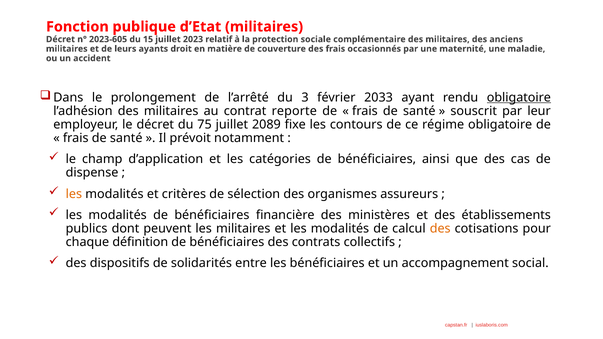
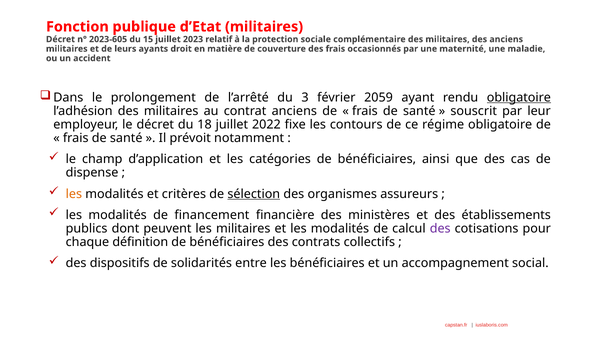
2033: 2033 -> 2059
contrat reporte: reporte -> anciens
75: 75 -> 18
2089: 2089 -> 2022
sélection underline: none -> present
modalités de bénéficiaires: bénéficiaires -> financement
des at (440, 229) colour: orange -> purple
